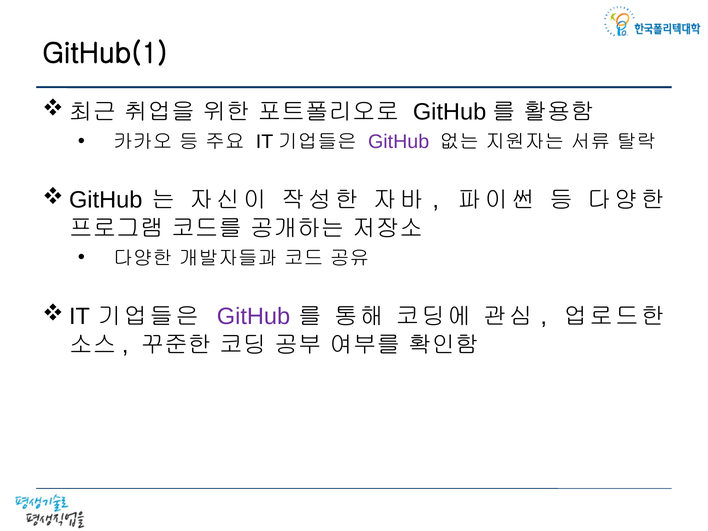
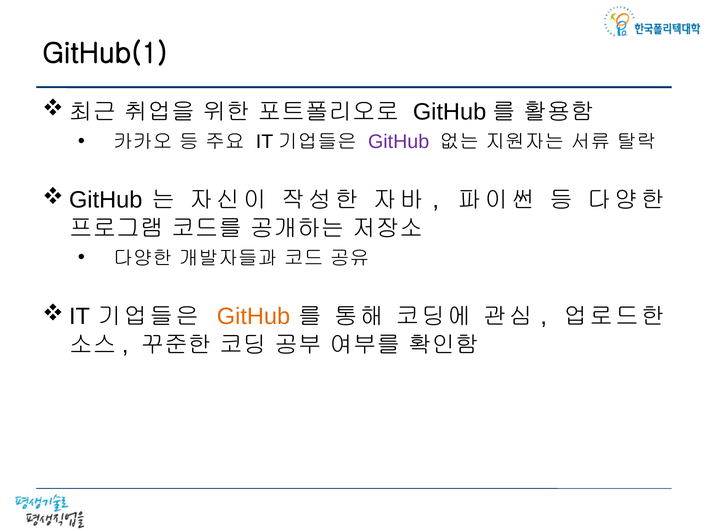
GitHub at (254, 317) colour: purple -> orange
